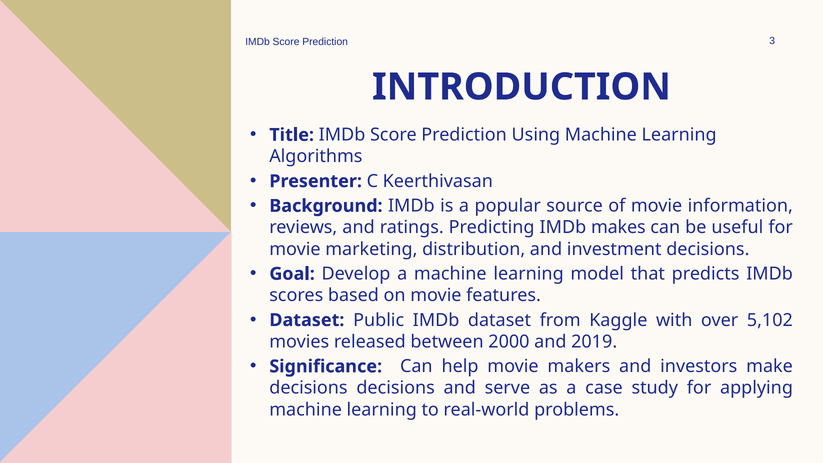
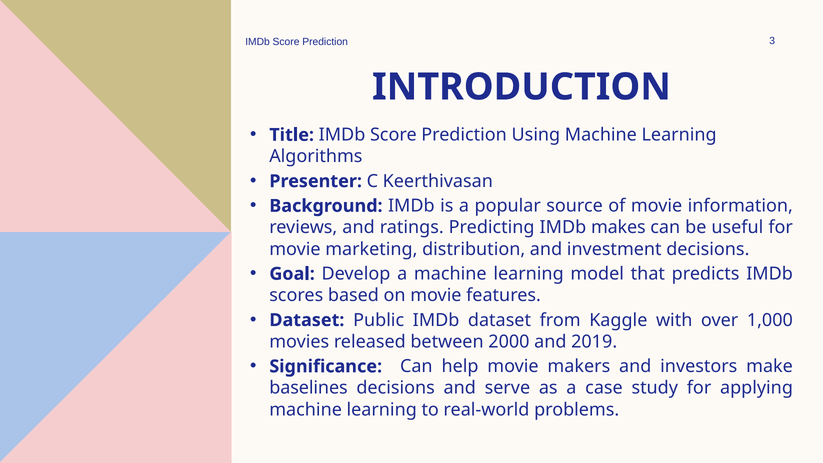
5,102: 5,102 -> 1,000
decisions at (308, 388): decisions -> baselines
